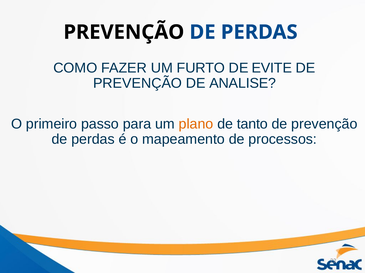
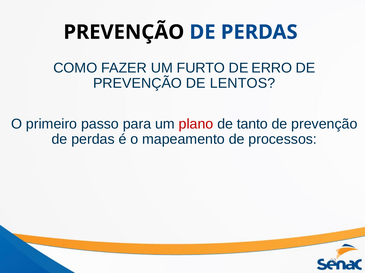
EVITE: EVITE -> ERRO
ANALISE: ANALISE -> LENTOS
plano colour: orange -> red
